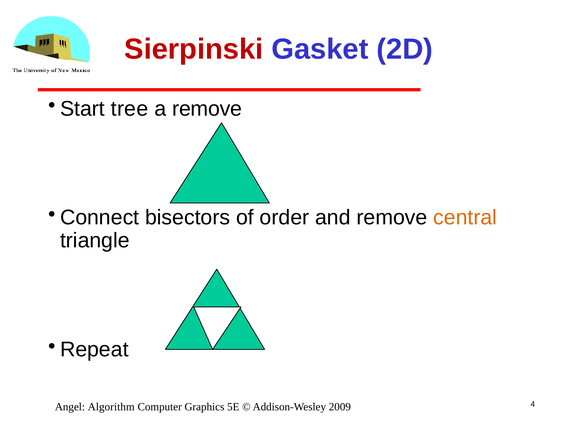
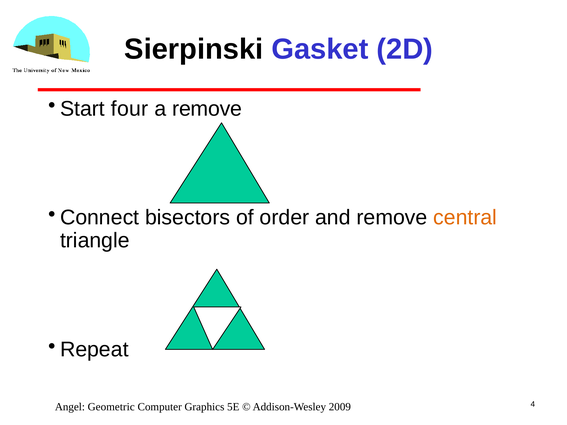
Sierpinski colour: red -> black
tree: tree -> four
Algorithm: Algorithm -> Geometric
